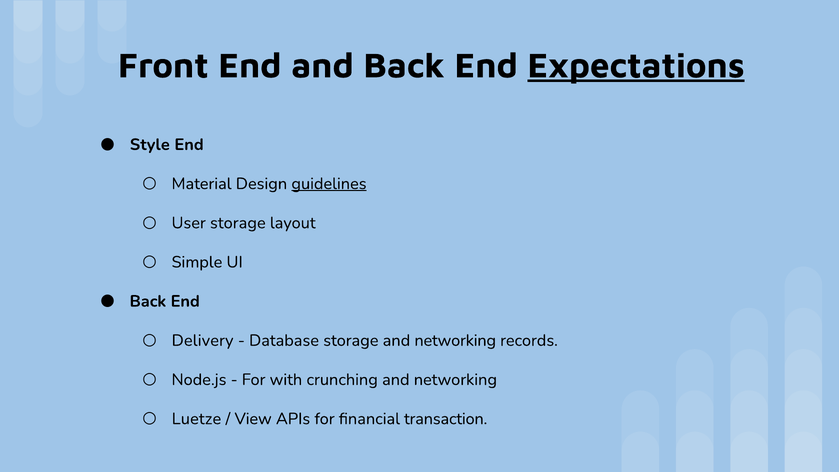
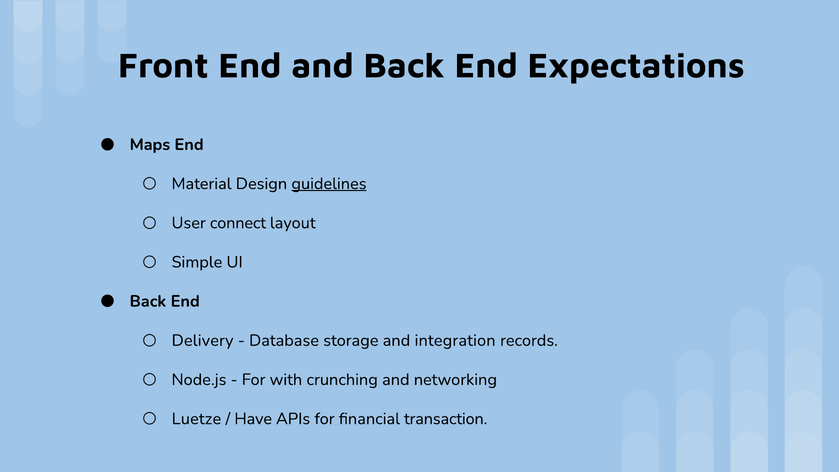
Expectations underline: present -> none
Style: Style -> Maps
User storage: storage -> connect
storage and networking: networking -> integration
View: View -> Have
